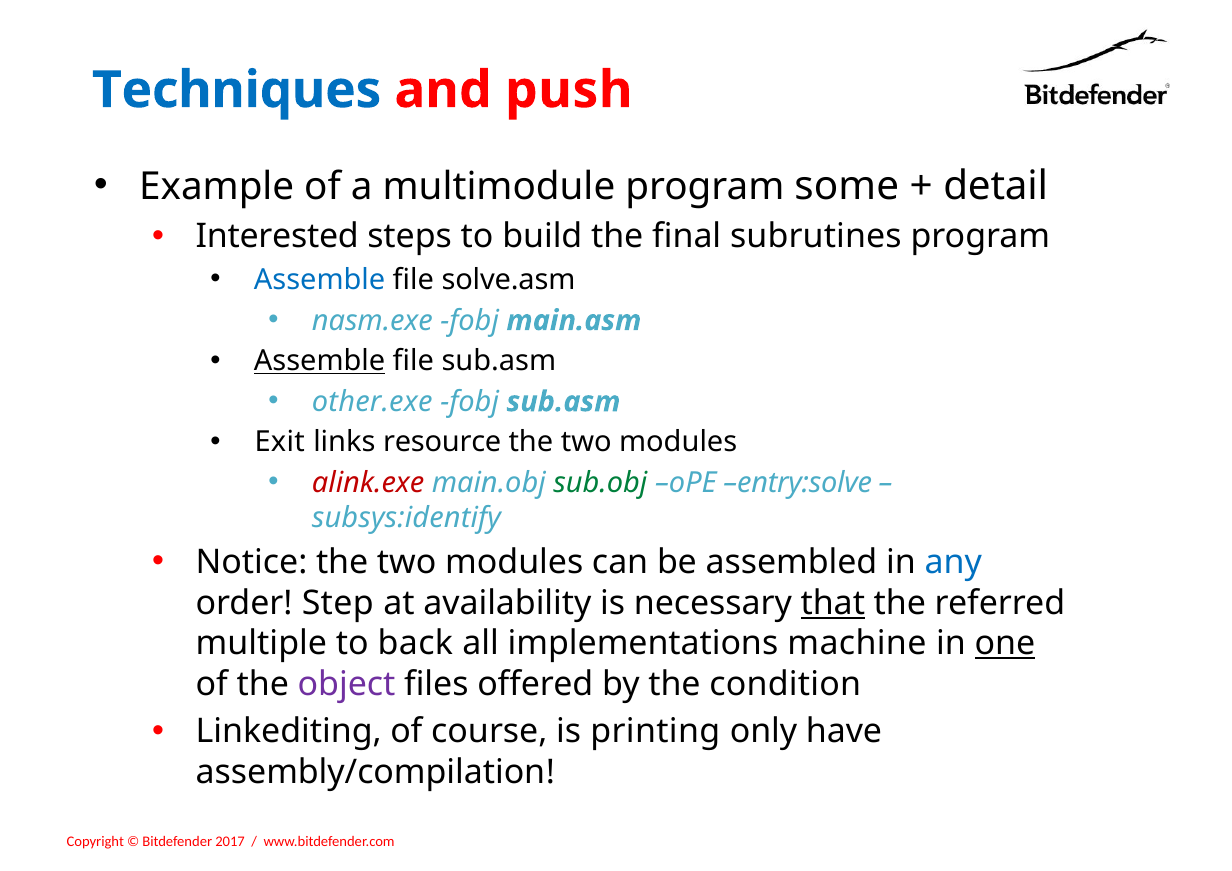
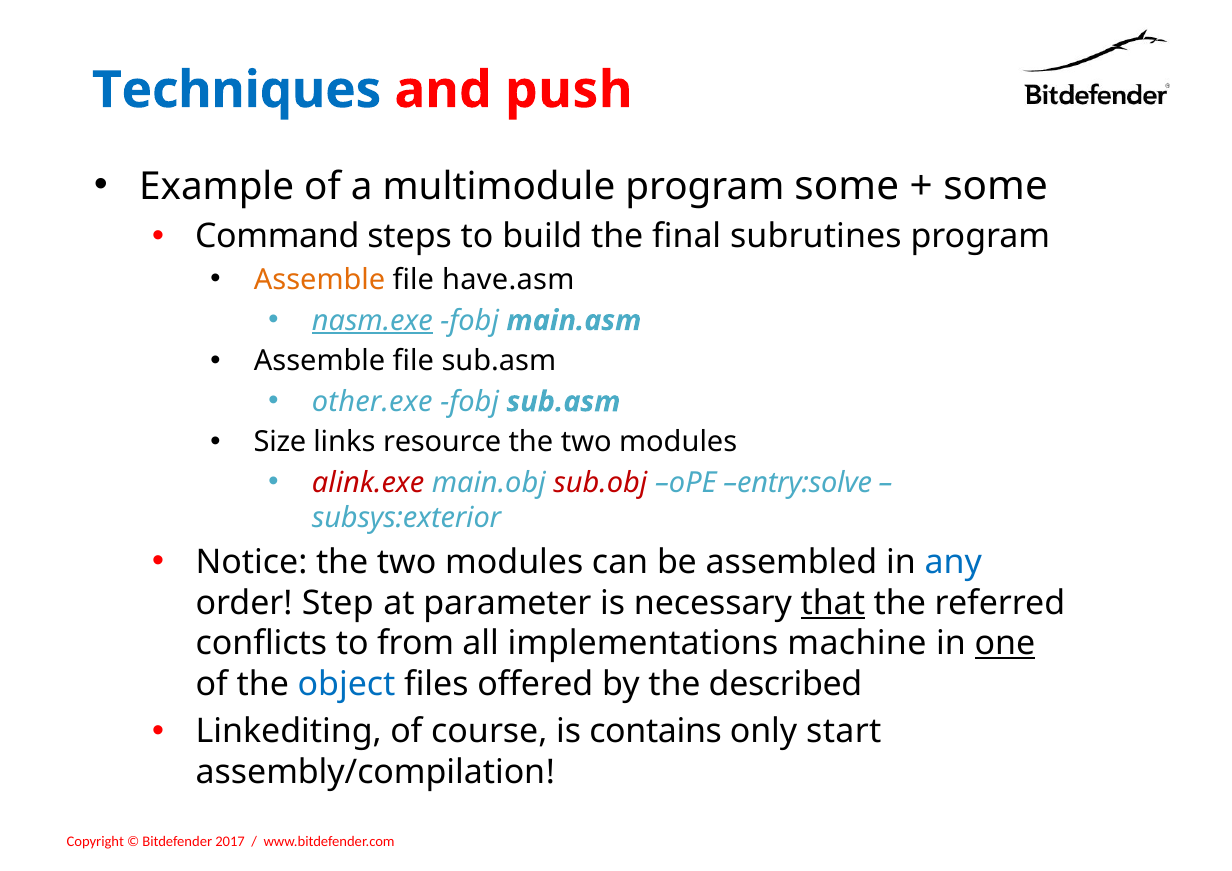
detail at (996, 186): detail -> some
Interested: Interested -> Command
Assemble at (320, 280) colour: blue -> orange
solve.asm: solve.asm -> have.asm
nasm.exe underline: none -> present
Assemble at (320, 361) underline: present -> none
Exit: Exit -> Size
sub.obj colour: green -> red
subsys:identify: subsys:identify -> subsys:exterior
availability: availability -> parameter
multiple: multiple -> conflicts
back: back -> from
object colour: purple -> blue
condition: condition -> described
printing: printing -> contains
have: have -> start
